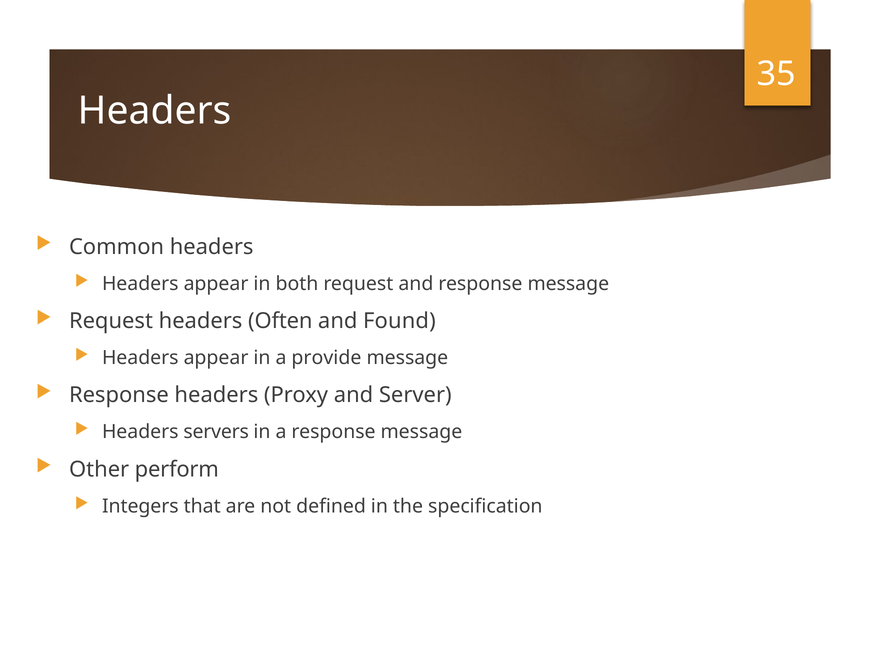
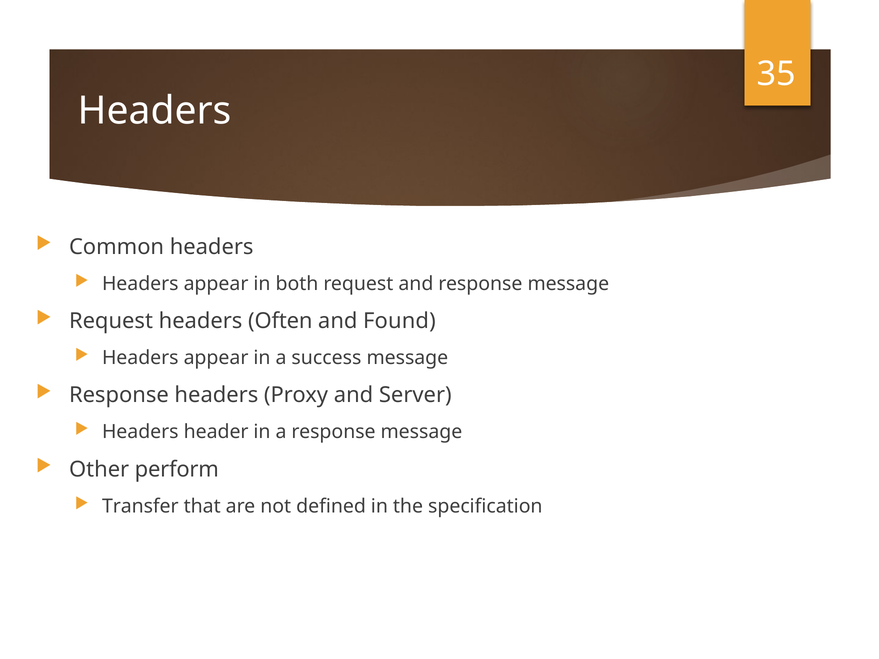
provide: provide -> success
servers: servers -> header
Integers: Integers -> Transfer
